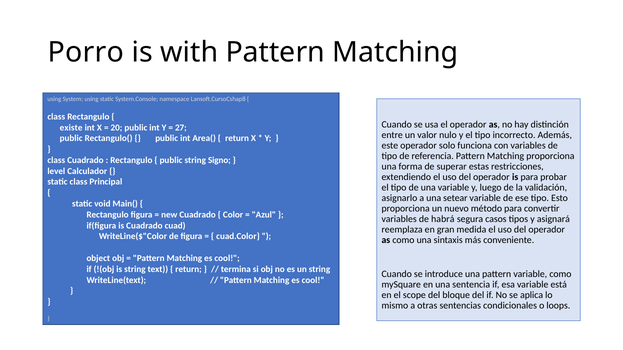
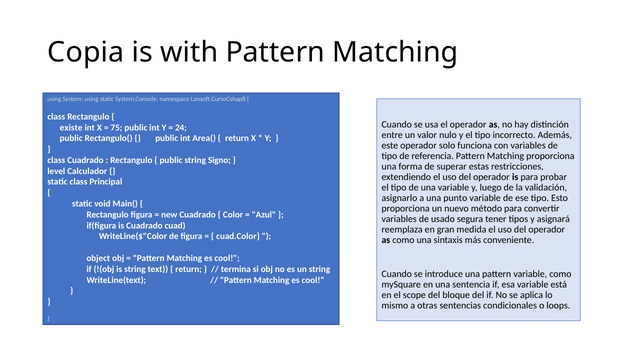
Porro: Porro -> Copia
20: 20 -> 75
27: 27 -> 24
setear: setear -> punto
habrá: habrá -> usado
casos: casos -> tener
